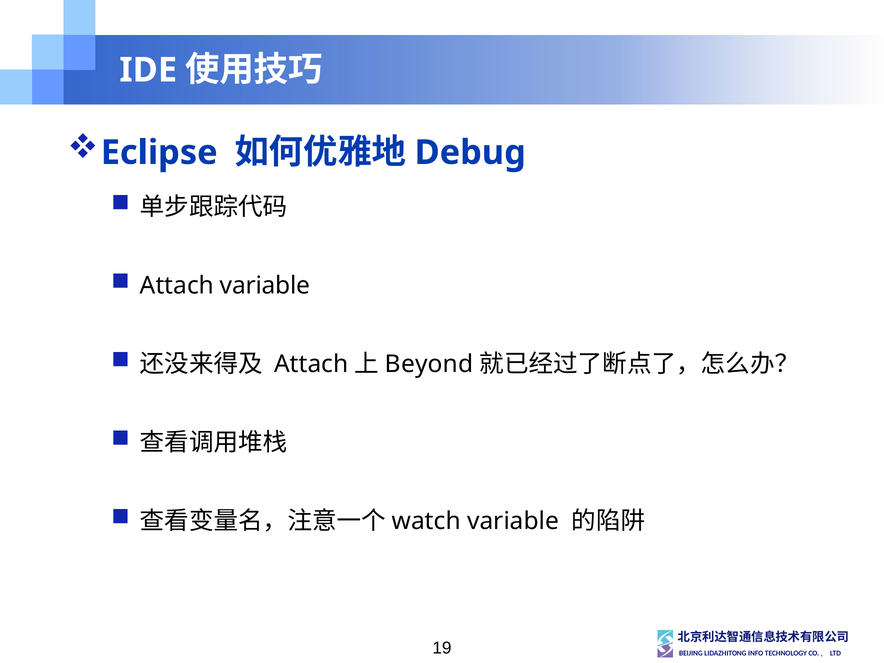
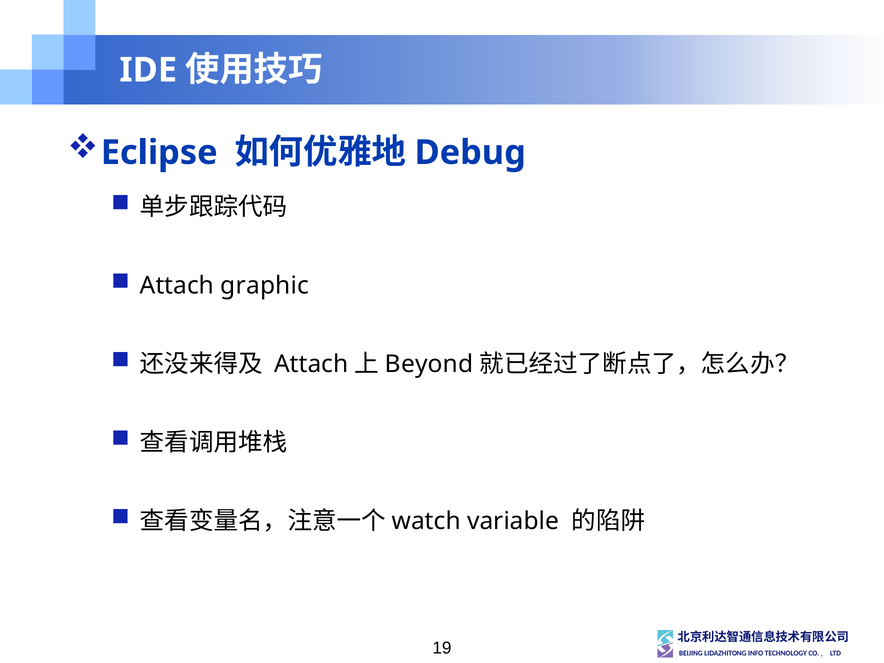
Attach variable: variable -> graphic
